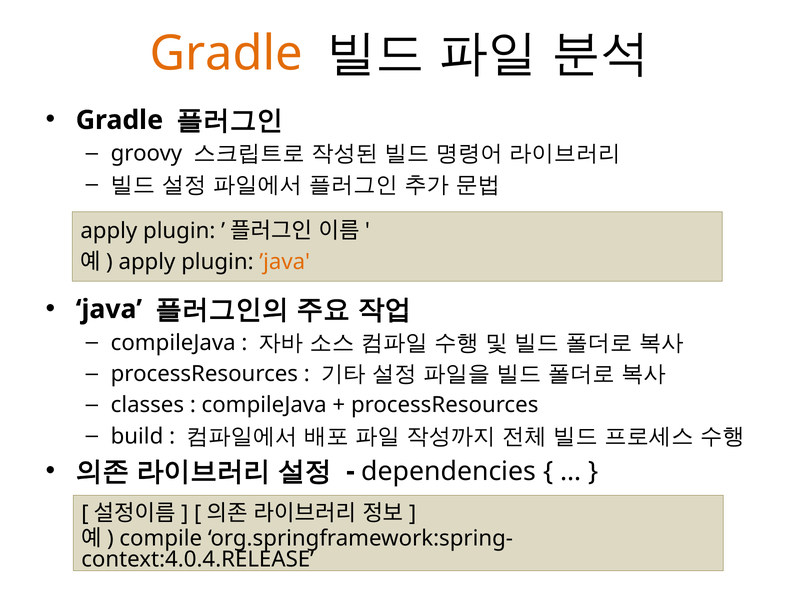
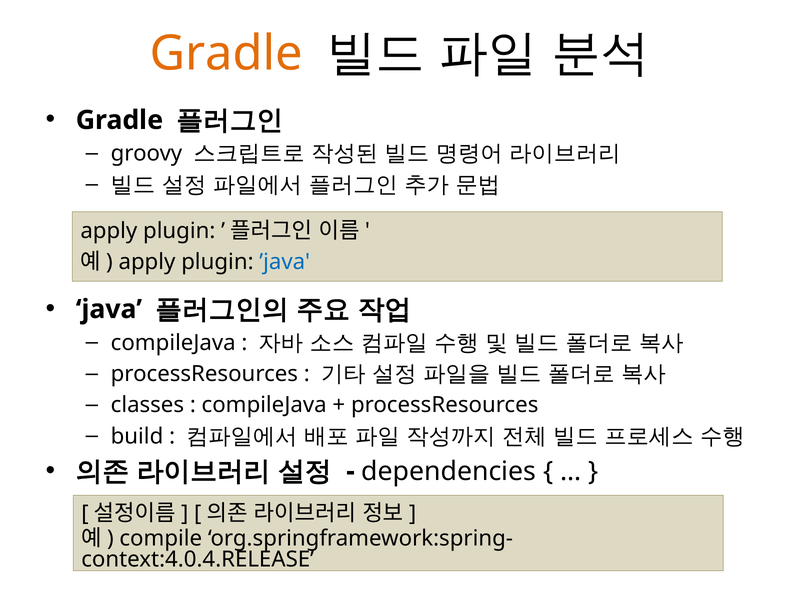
’java colour: orange -> blue
